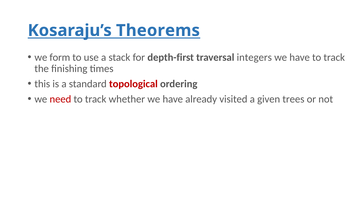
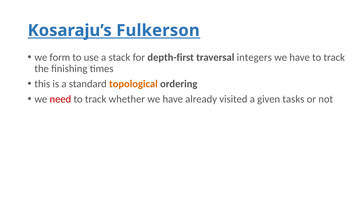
Theorems: Theorems -> Fulkerson
topological colour: red -> orange
trees: trees -> tasks
